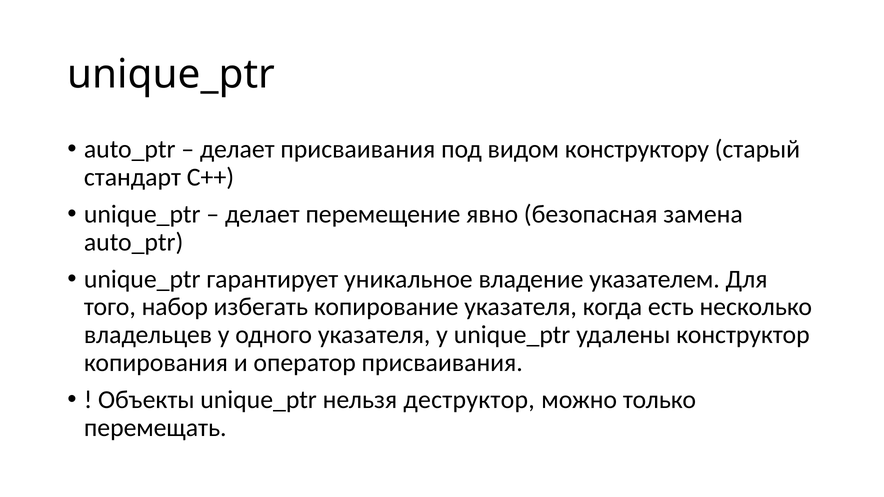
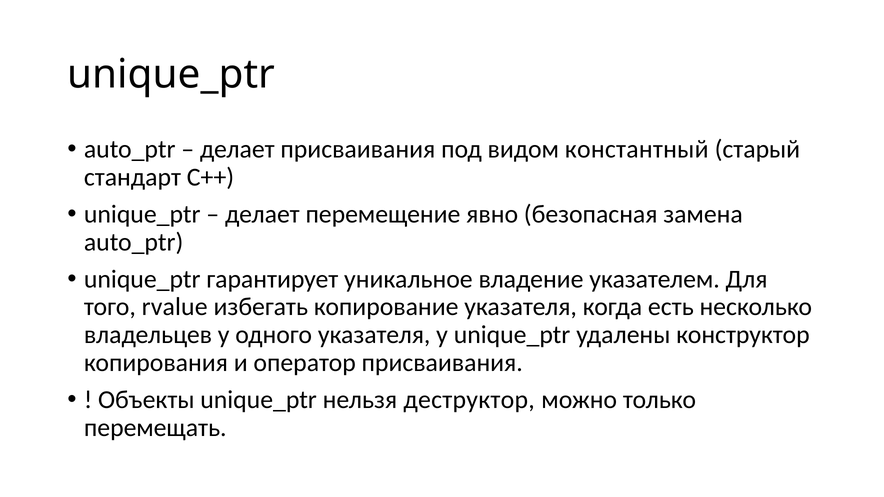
конструктору: конструктору -> константный
набор: набор -> rvalue
